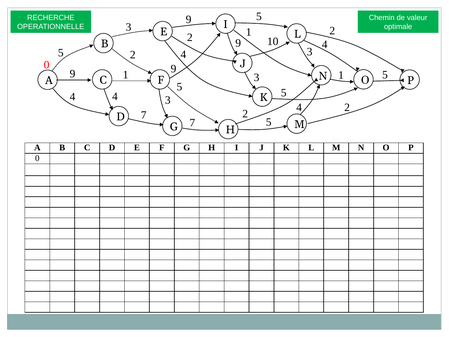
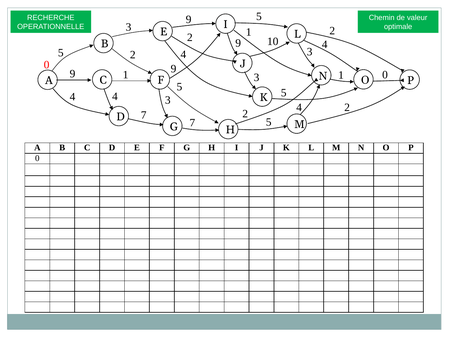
5 at (385, 75): 5 -> 0
